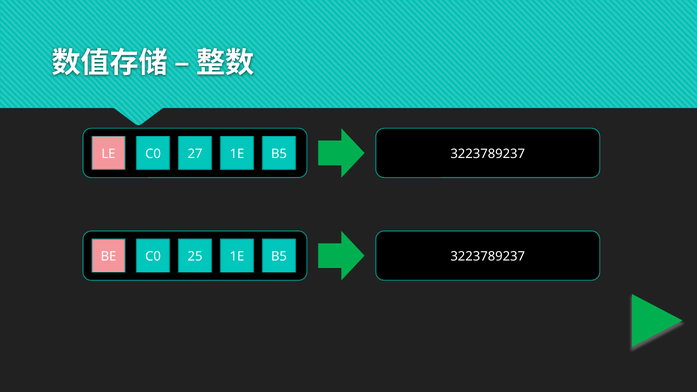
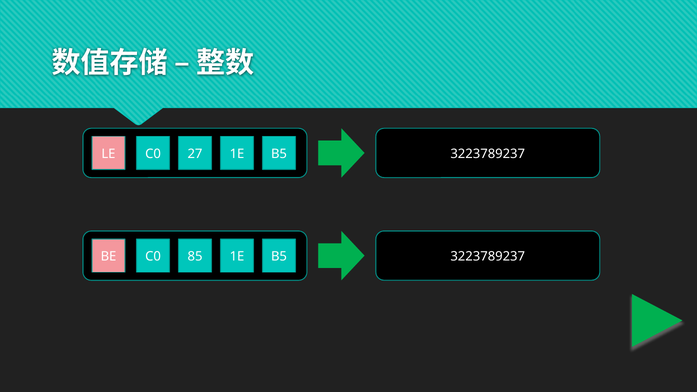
25: 25 -> 85
